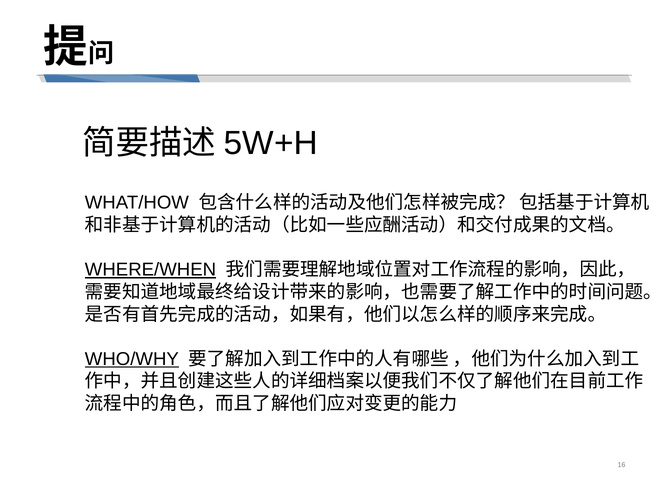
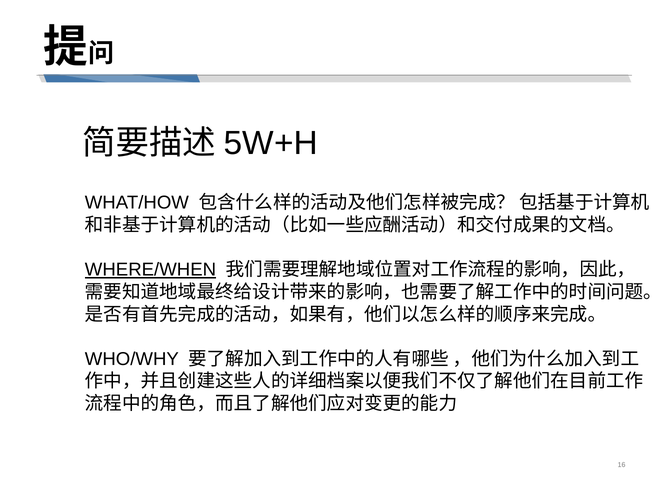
WHO/WHY underline: present -> none
